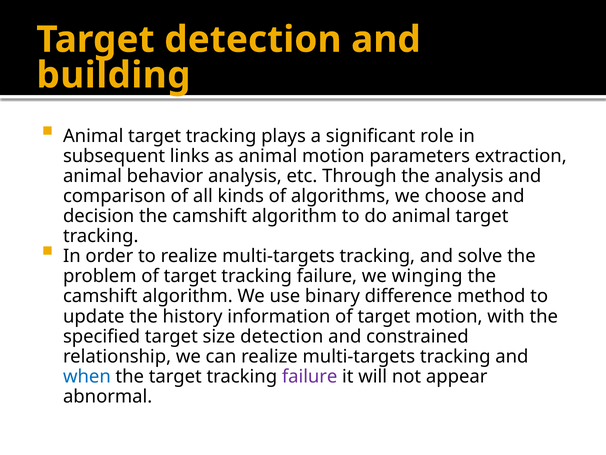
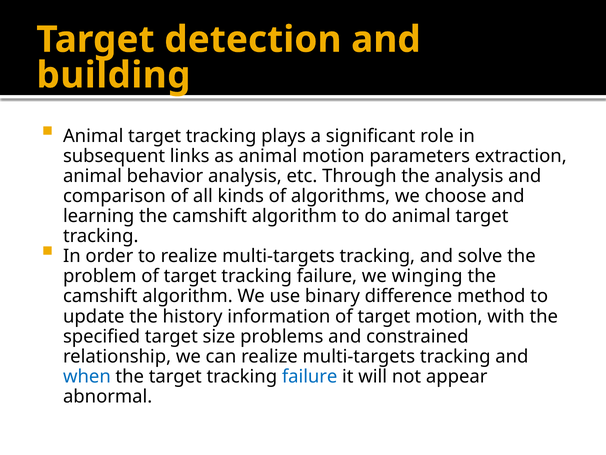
decision: decision -> learning
size detection: detection -> problems
failure at (310, 376) colour: purple -> blue
